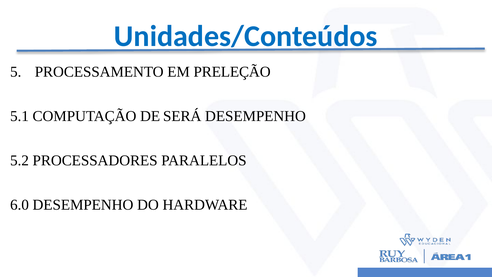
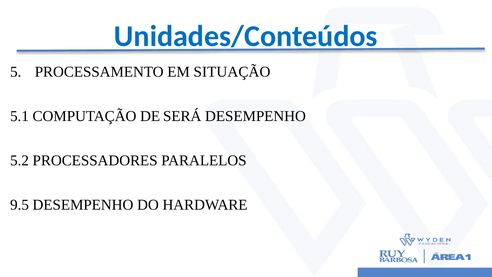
PRELEÇÃO: PRELEÇÃO -> SITUAÇÃO
6.0: 6.0 -> 9.5
